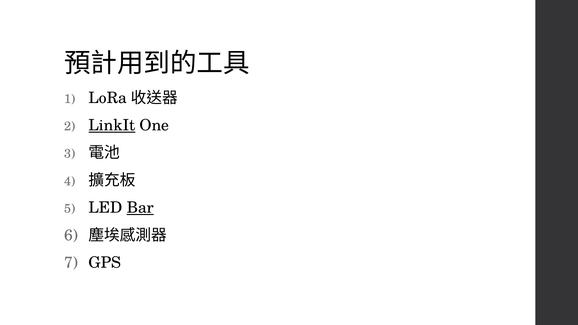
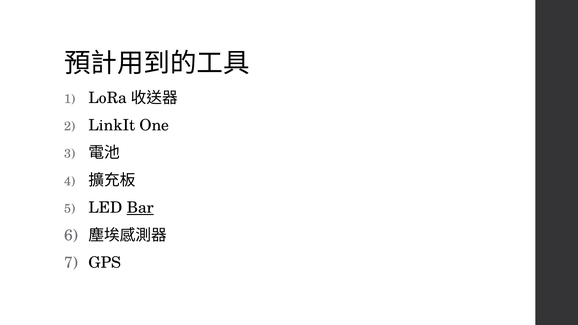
LinkIt underline: present -> none
